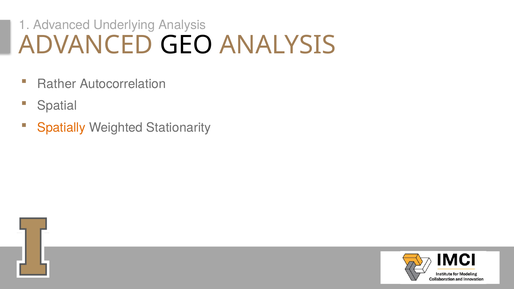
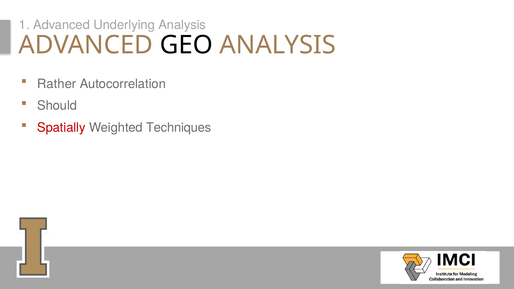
Spatial: Spatial -> Should
Spatially colour: orange -> red
Stationarity: Stationarity -> Techniques
